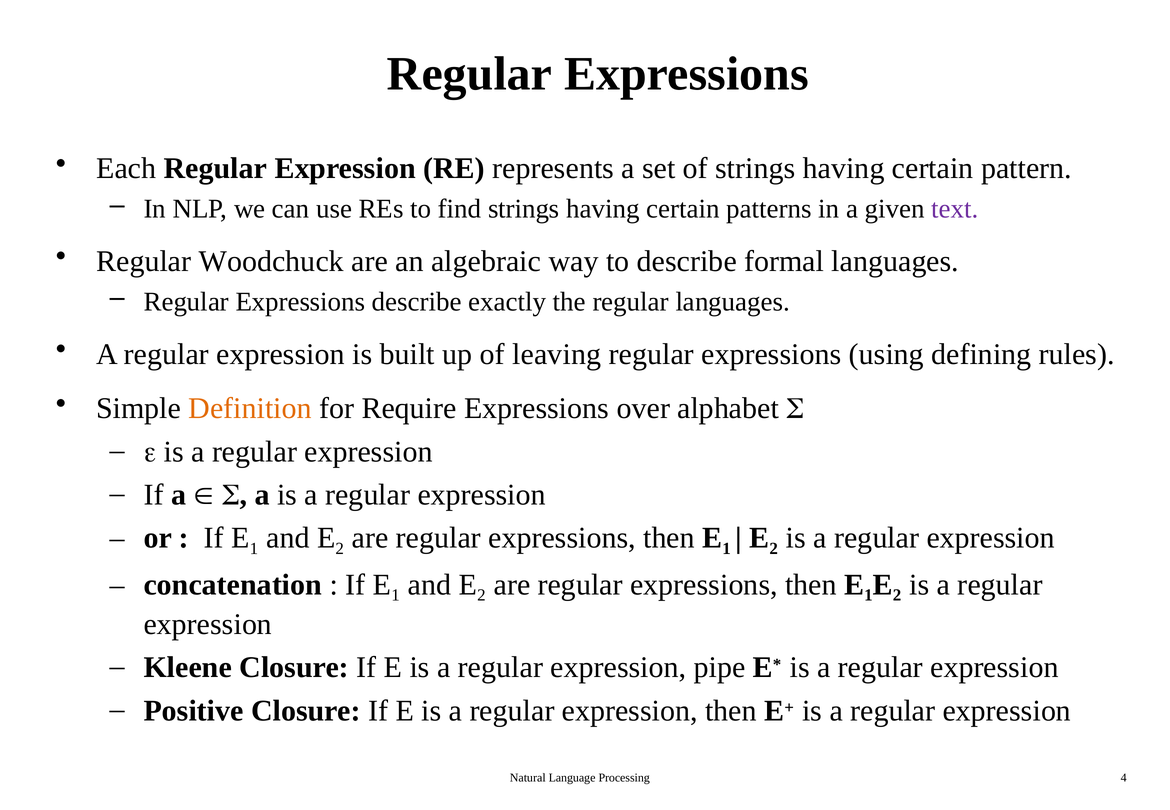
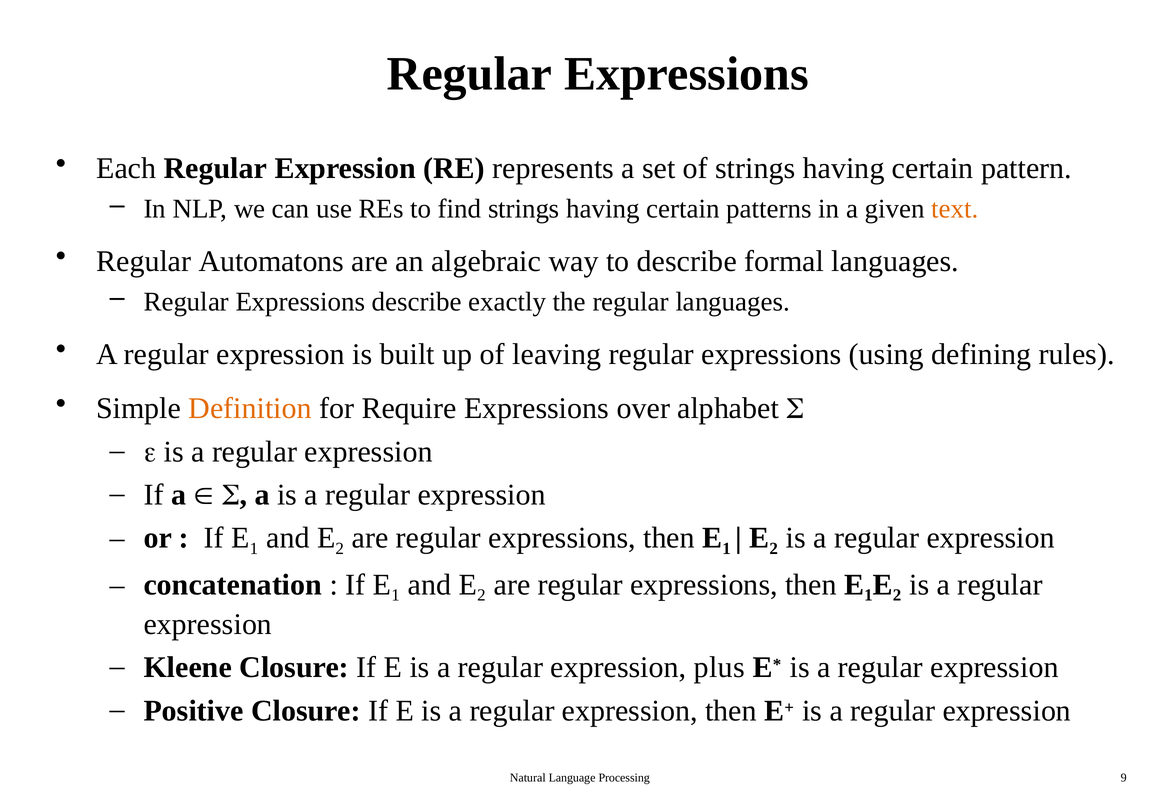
text colour: purple -> orange
Woodchuck: Woodchuck -> Automatons
pipe: pipe -> plus
4: 4 -> 9
